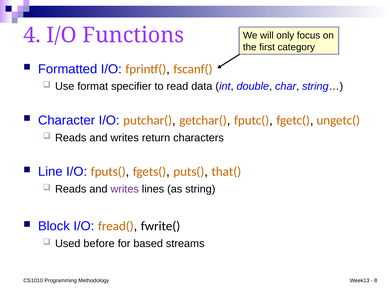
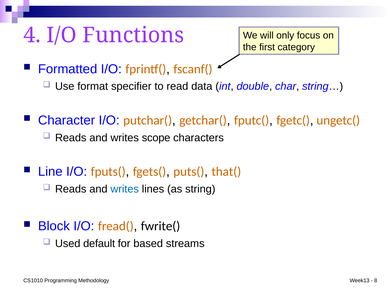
return: return -> scope
writes at (125, 189) colour: purple -> blue
before: before -> default
